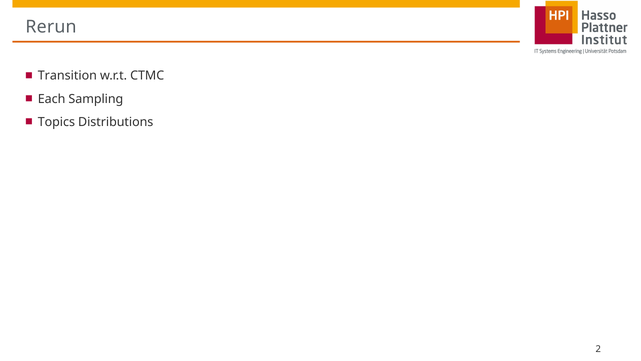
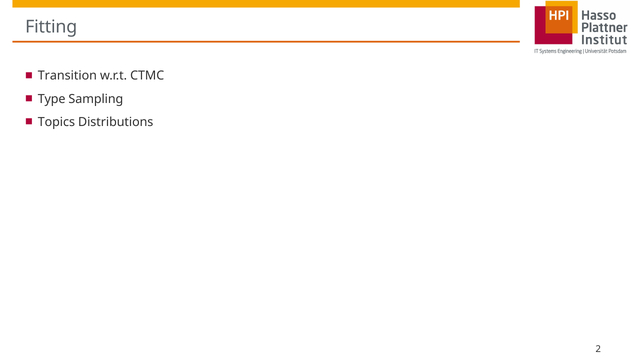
Rerun: Rerun -> Fitting
Each: Each -> Type
